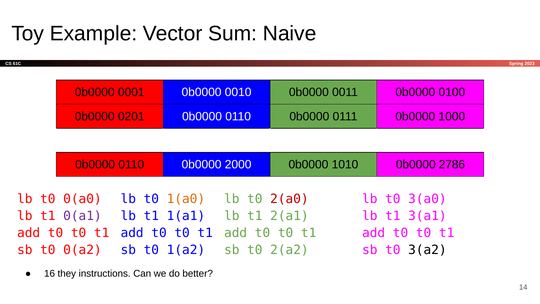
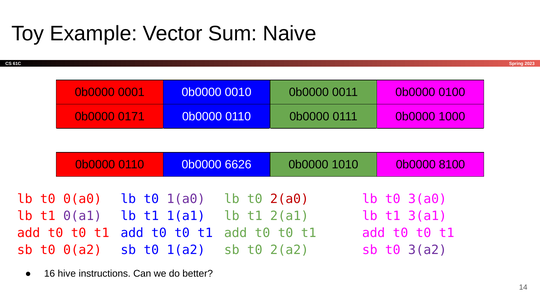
0201: 0201 -> 0171
2000: 2000 -> 6626
2786: 2786 -> 8100
1(a0 colour: orange -> purple
3(a2 colour: black -> purple
they: they -> hive
